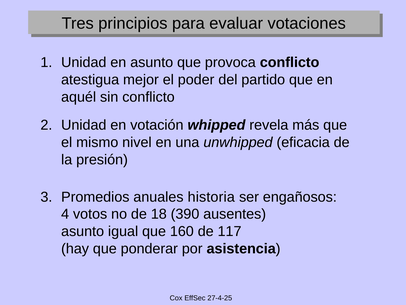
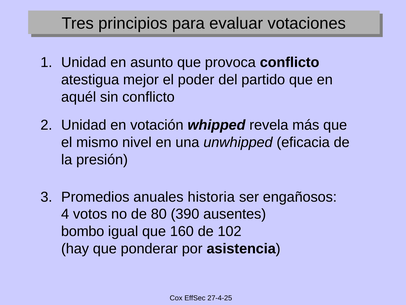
18: 18 -> 80
asunto at (83, 231): asunto -> bombo
117: 117 -> 102
